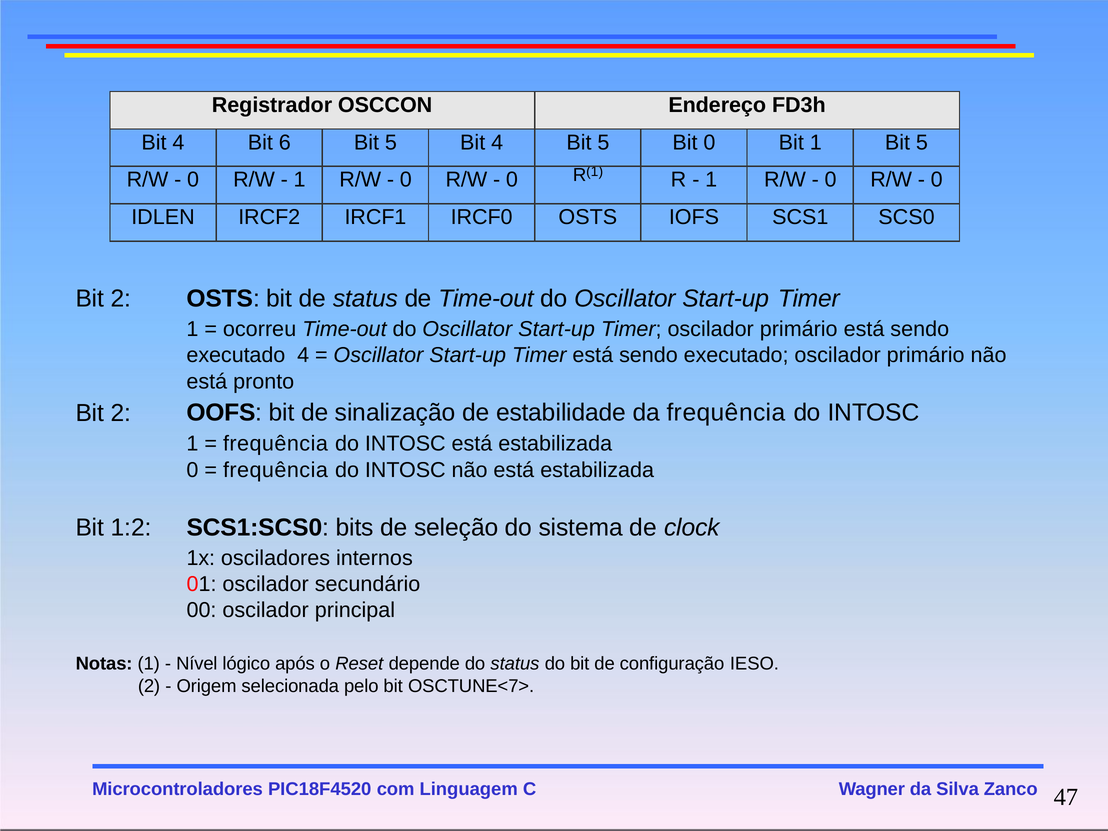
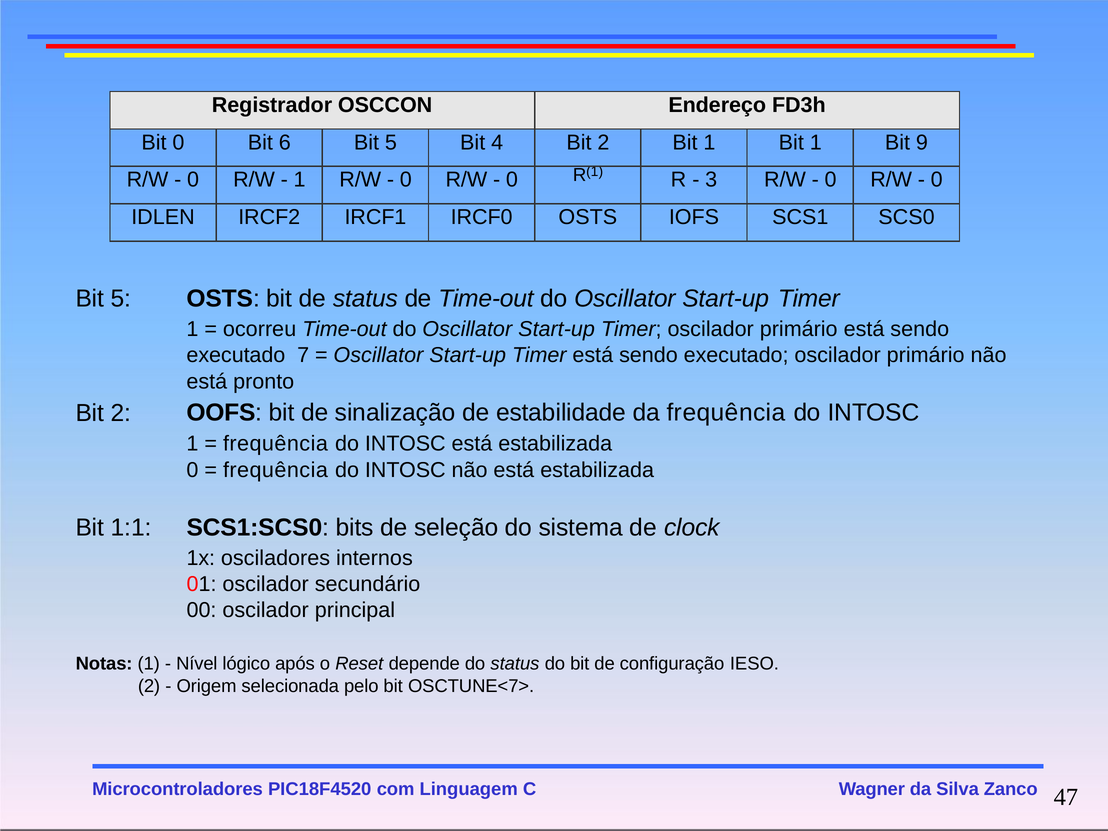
4 at (178, 142): 4 -> 0
4 Bit 5: 5 -> 2
0 at (709, 142): 0 -> 1
1 Bit 5: 5 -> 9
1 at (711, 180): 1 -> 3
2 at (121, 299): 2 -> 5
executado 4: 4 -> 7
1:2: 1:2 -> 1:1
